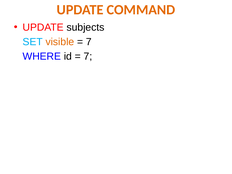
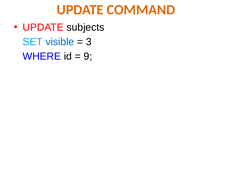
visible colour: orange -> blue
7 at (89, 42): 7 -> 3
7 at (88, 56): 7 -> 9
